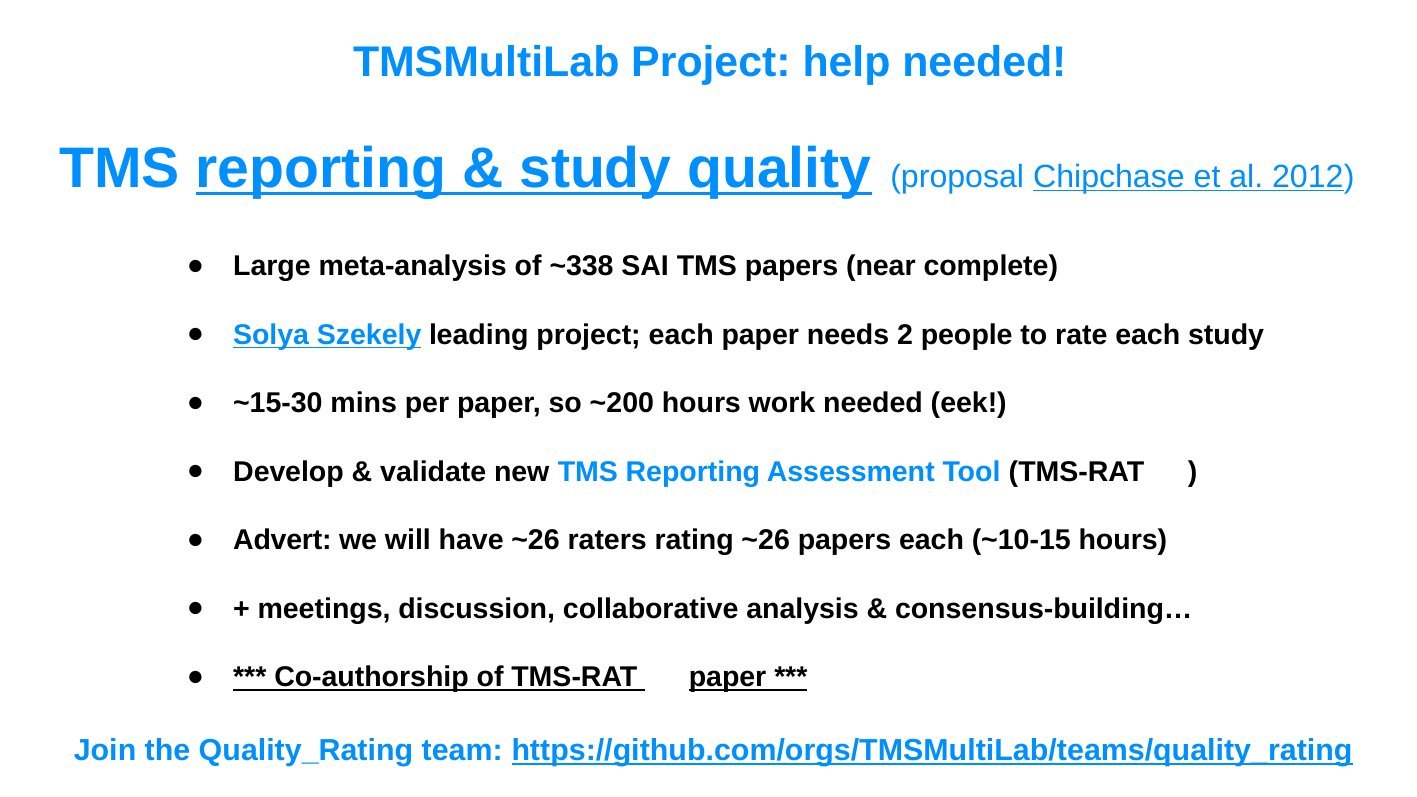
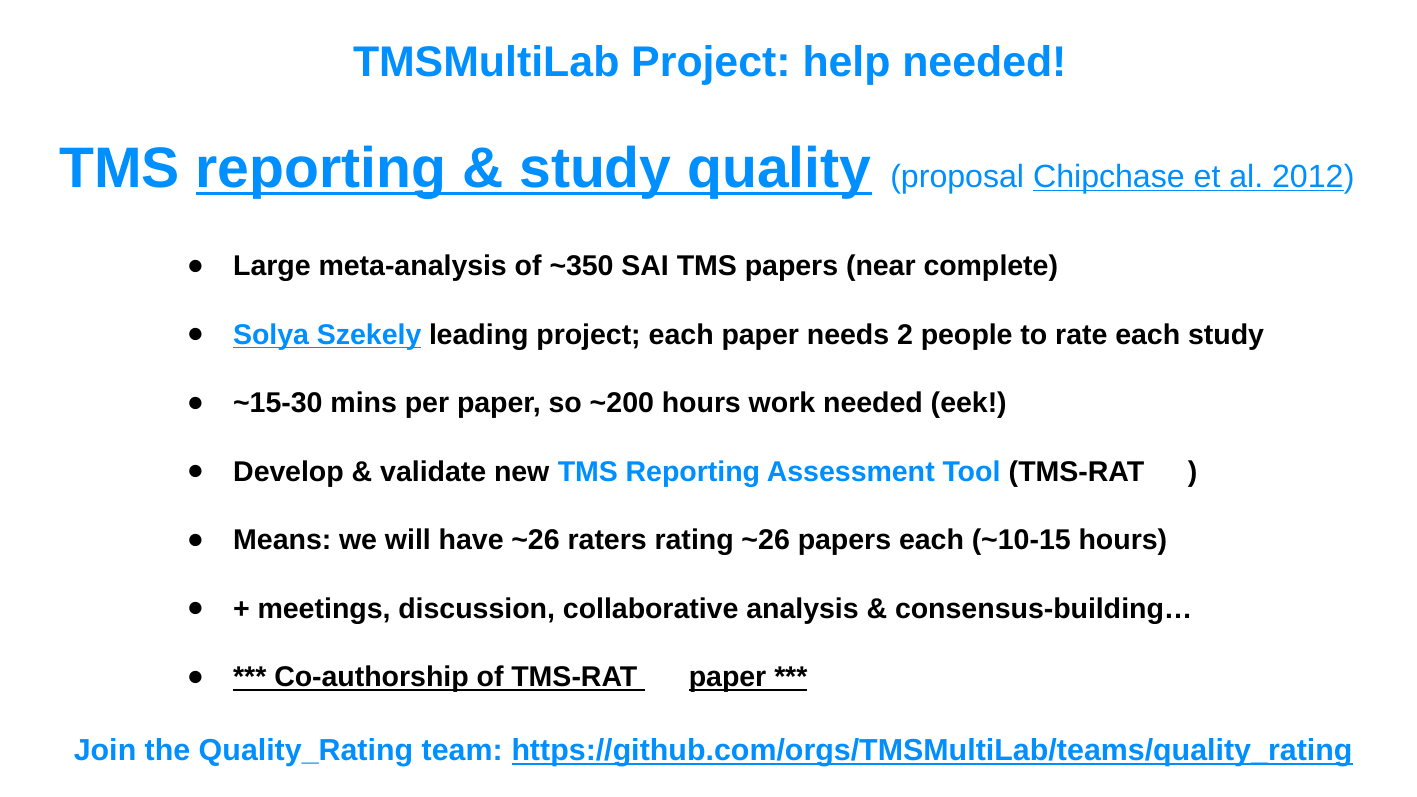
~338: ~338 -> ~350
Advert: Advert -> Means
